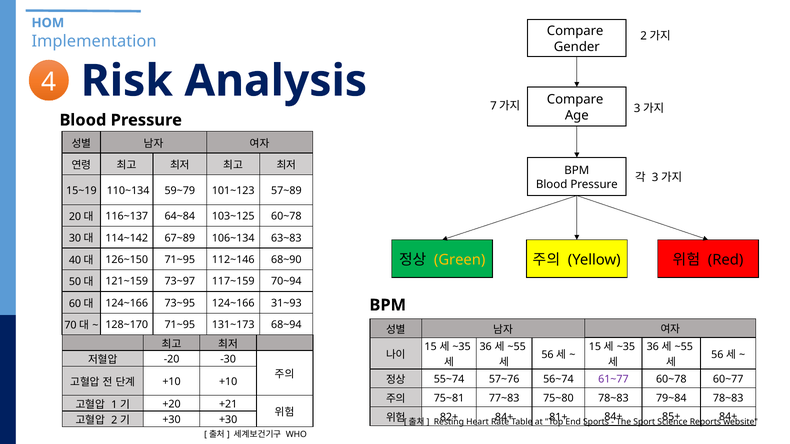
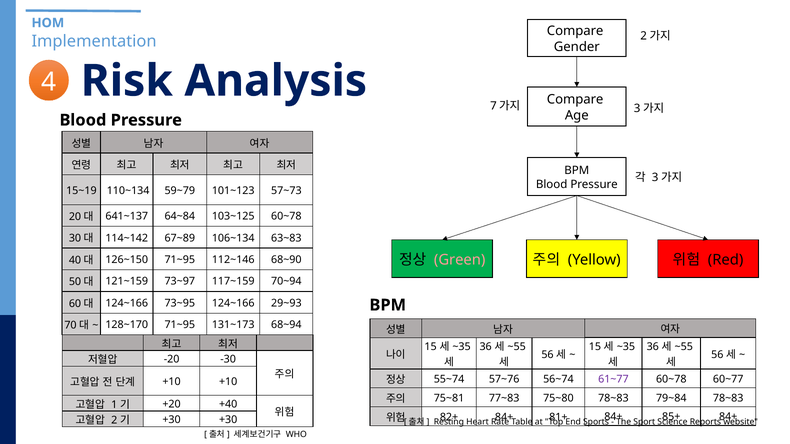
57~89: 57~89 -> 57~73
116~137: 116~137 -> 641~137
Green colour: yellow -> pink
31~93: 31~93 -> 29~93
+21: +21 -> +40
